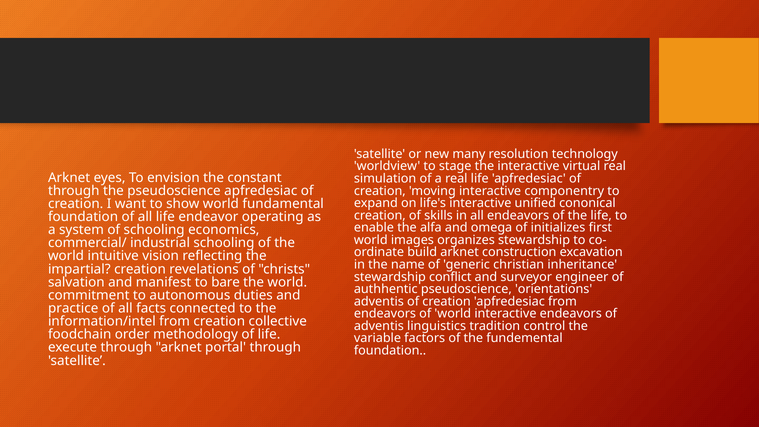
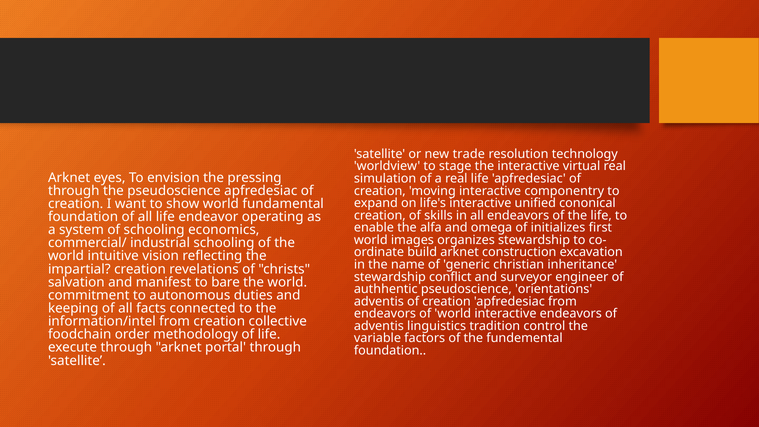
many: many -> trade
constant: constant -> pressing
practice: practice -> keeping
